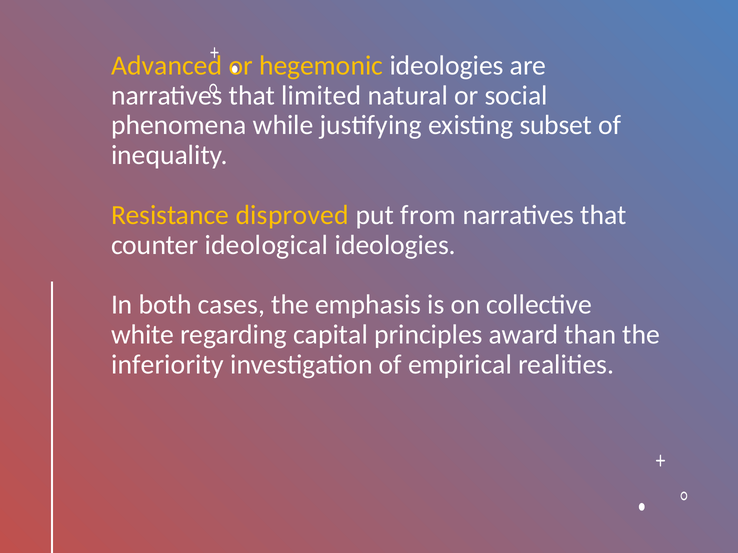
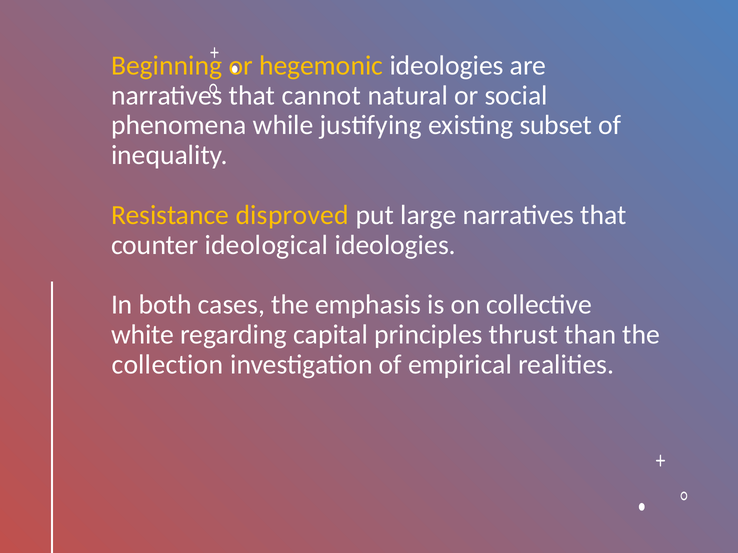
Advanced: Advanced -> Beginning
limited: limited -> cannot
from: from -> large
award: award -> thrust
inferiority: inferiority -> collection
